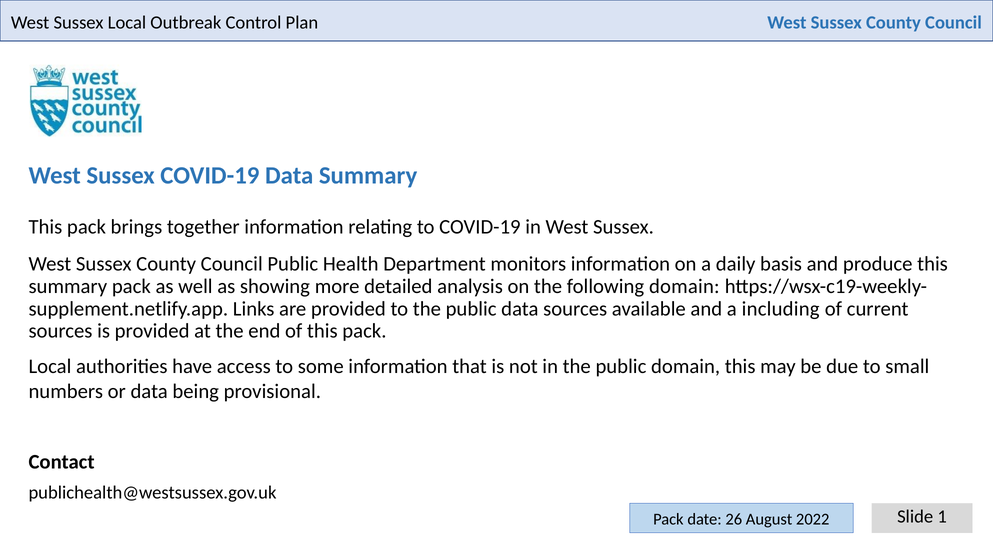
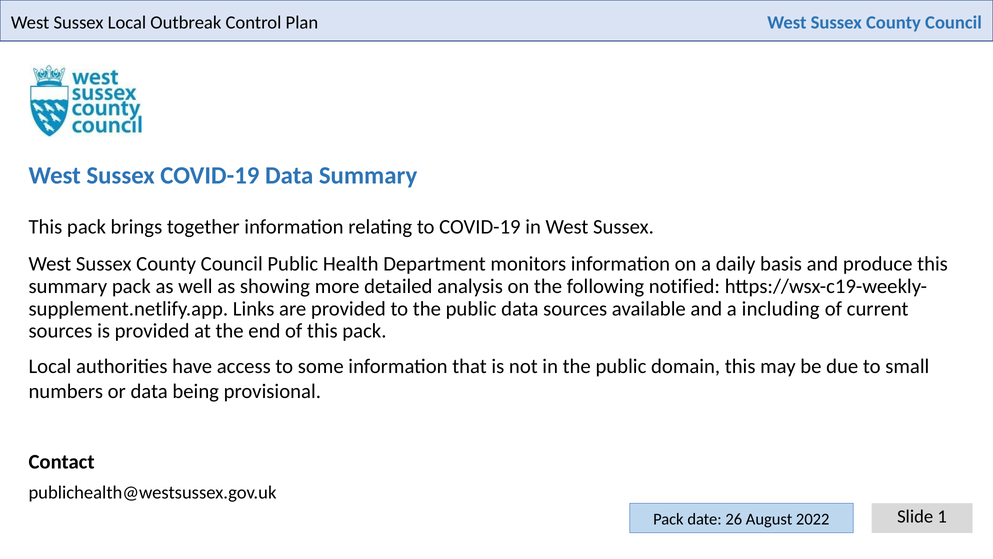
following domain: domain -> notified
